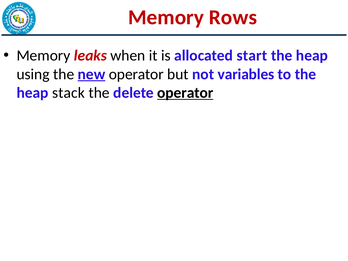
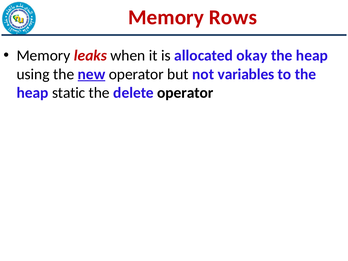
start: start -> okay
stack: stack -> static
operator at (185, 93) underline: present -> none
